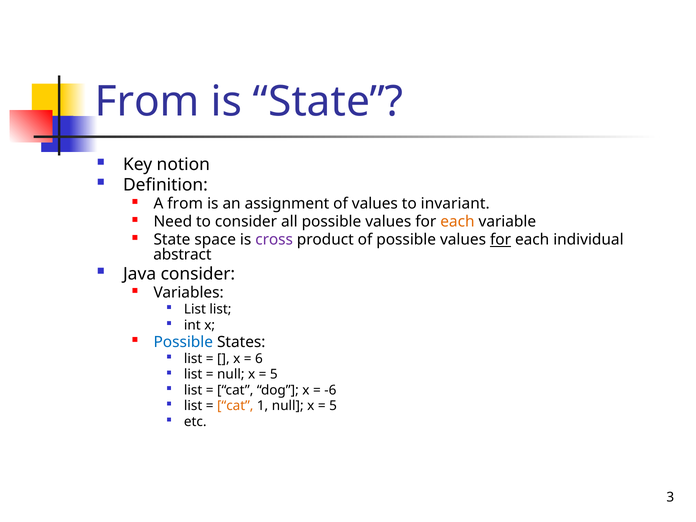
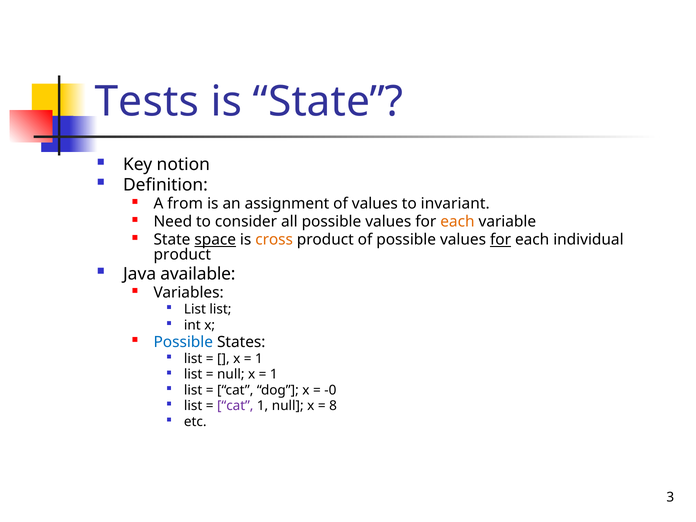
From at (147, 102): From -> Tests
space underline: none -> present
cross colour: purple -> orange
abstract at (182, 255): abstract -> product
Java consider: consider -> available
6 at (259, 359): 6 -> 1
5 at (274, 375): 5 -> 1
-6: -6 -> -0
cat at (235, 406) colour: orange -> purple
5 at (333, 406): 5 -> 8
